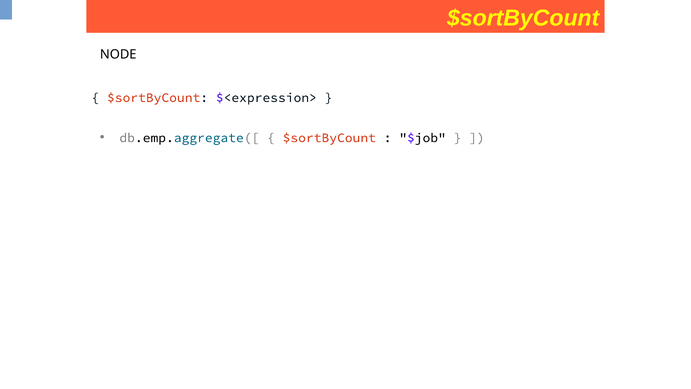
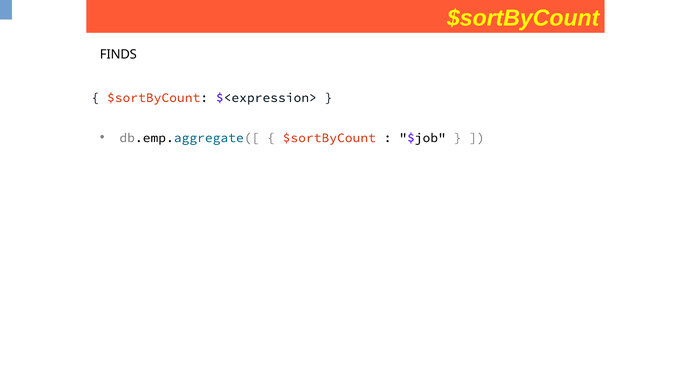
NODE: NODE -> FINDS
